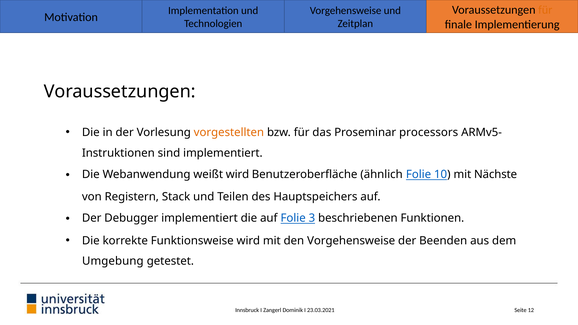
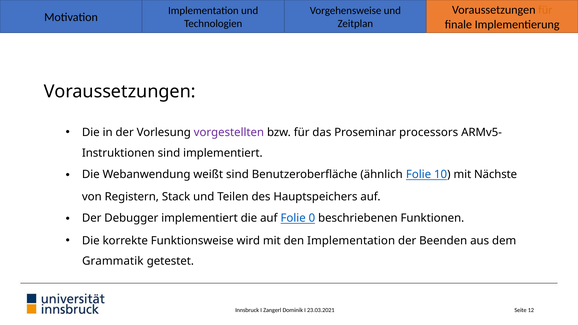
vorgestellten colour: orange -> purple
weißt wird: wird -> sind
3: 3 -> 0
den Vorgehensweise: Vorgehensweise -> Implementation
Umgebung: Umgebung -> Grammatik
